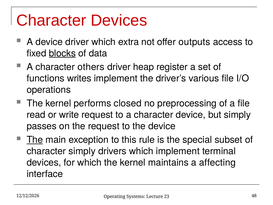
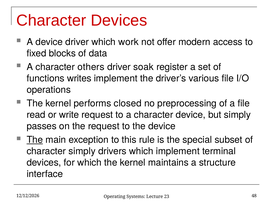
extra: extra -> work
outputs: outputs -> modern
blocks underline: present -> none
heap: heap -> soak
affecting: affecting -> structure
